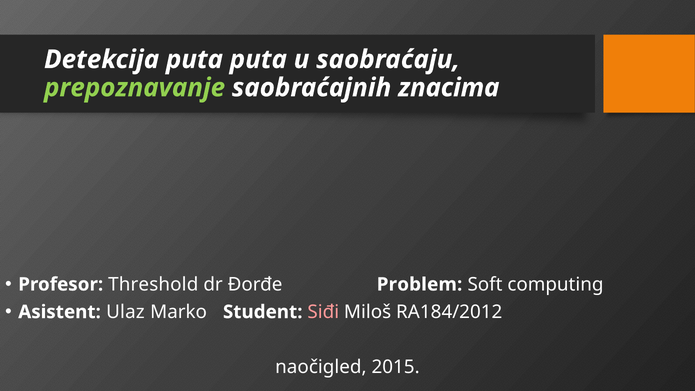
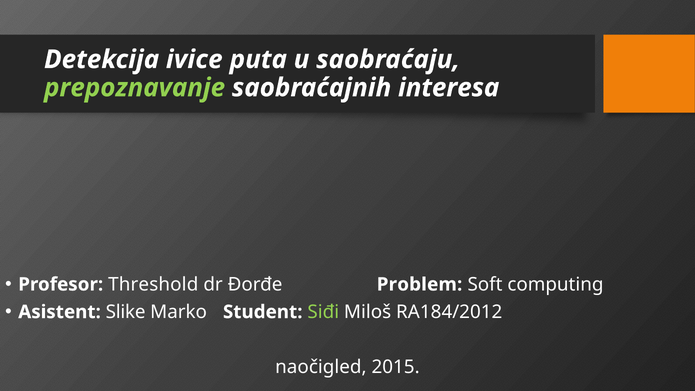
Detekcija puta: puta -> ivice
znacima: znacima -> interesa
Ulaz: Ulaz -> Slike
Siđi colour: pink -> light green
